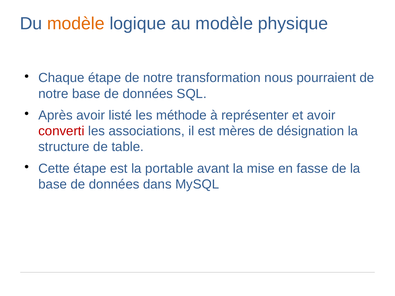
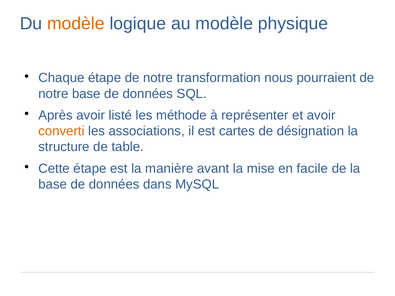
converti colour: red -> orange
mères: mères -> cartes
portable: portable -> manière
fasse: fasse -> facile
